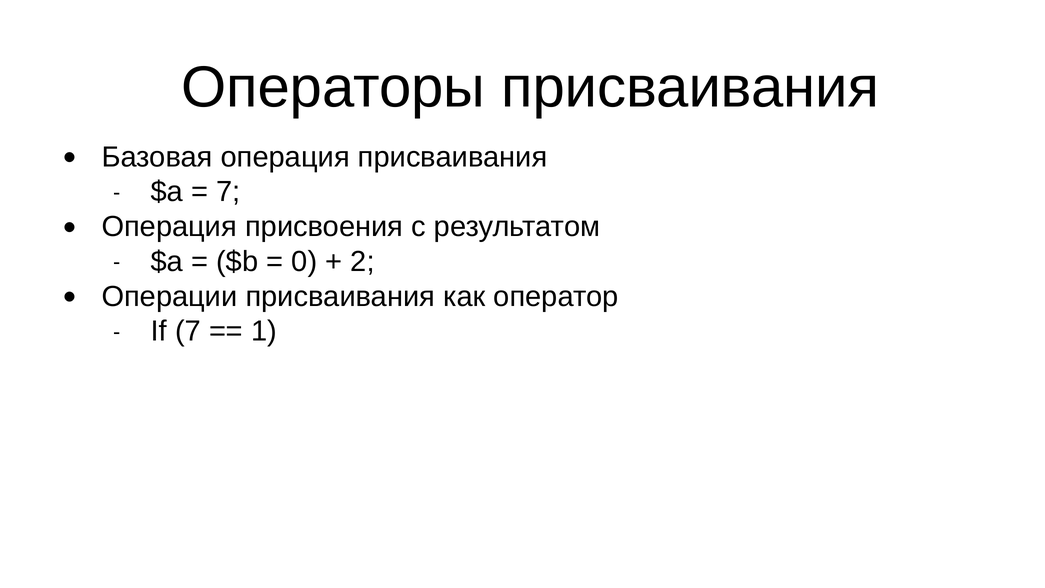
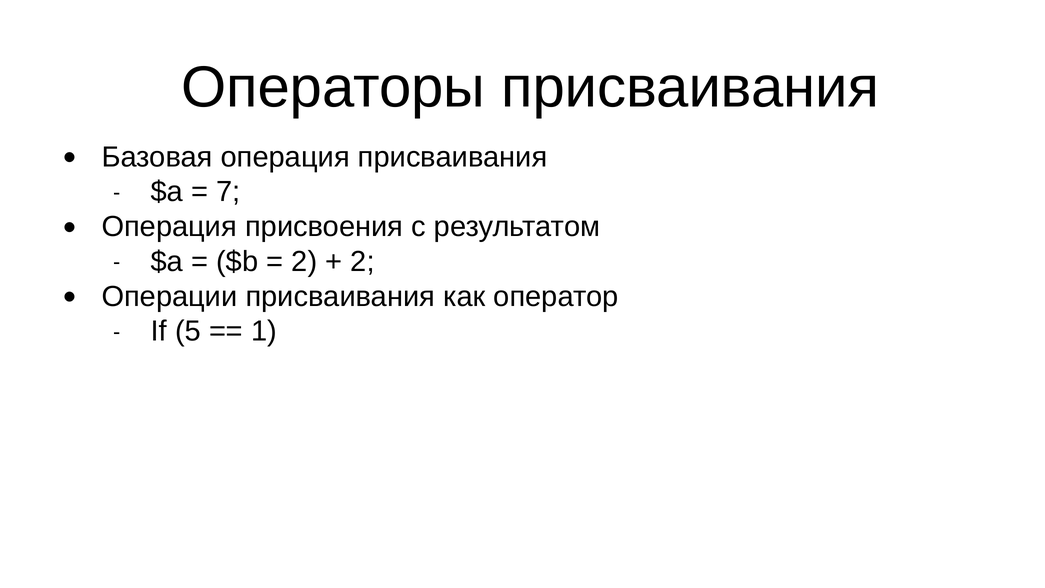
0 at (304, 262): 0 -> 2
If 7: 7 -> 5
